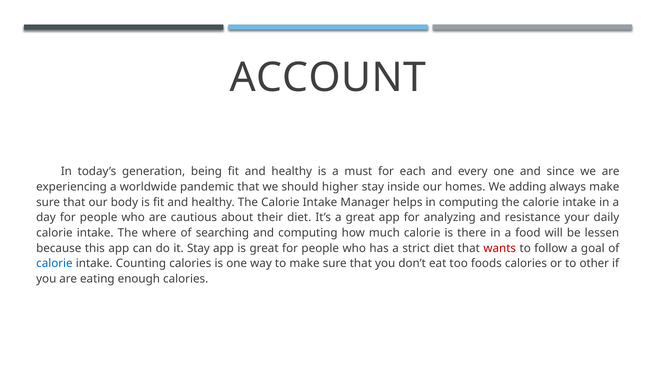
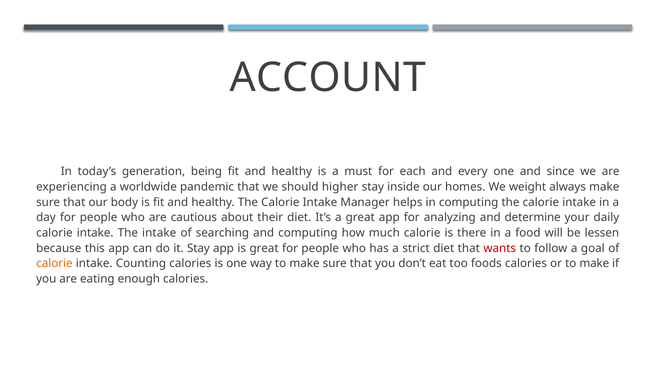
adding: adding -> weight
resistance: resistance -> determine
The where: where -> intake
calorie at (54, 264) colour: blue -> orange
or to other: other -> make
